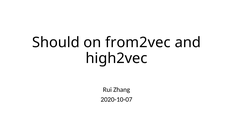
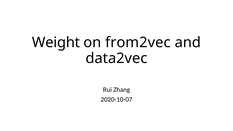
Should: Should -> Weight
high2vec: high2vec -> data2vec
